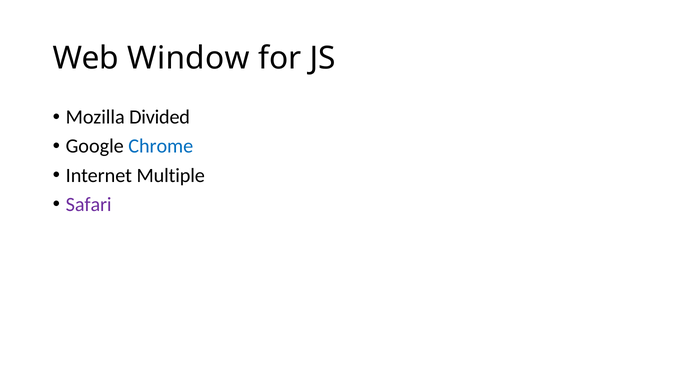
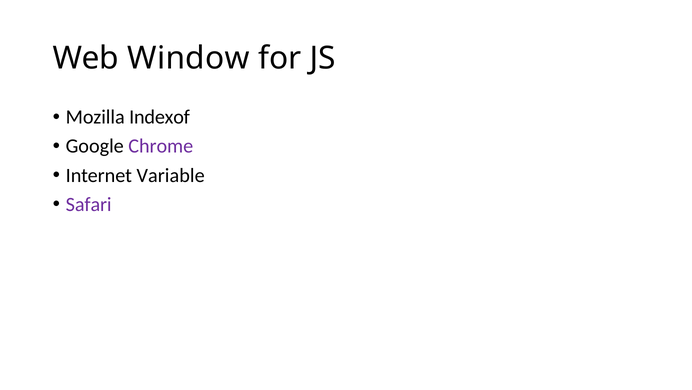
Divided: Divided -> Indexof
Chrome colour: blue -> purple
Multiple: Multiple -> Variable
